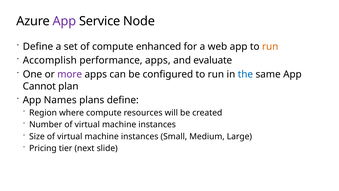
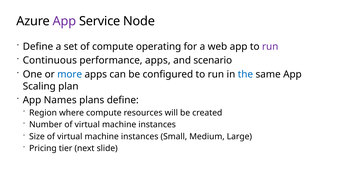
enhanced: enhanced -> operating
run at (270, 47) colour: orange -> purple
Accomplish: Accomplish -> Continuous
evaluate: evaluate -> scenario
more colour: purple -> blue
Cannot: Cannot -> Scaling
